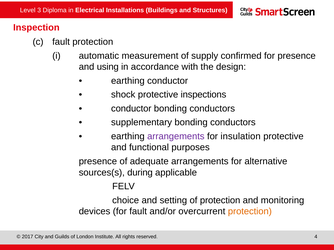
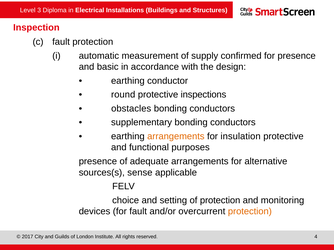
using: using -> basic
shock: shock -> round
conductor at (131, 109): conductor -> obstacles
arrangements at (176, 137) colour: purple -> orange
during: during -> sense
